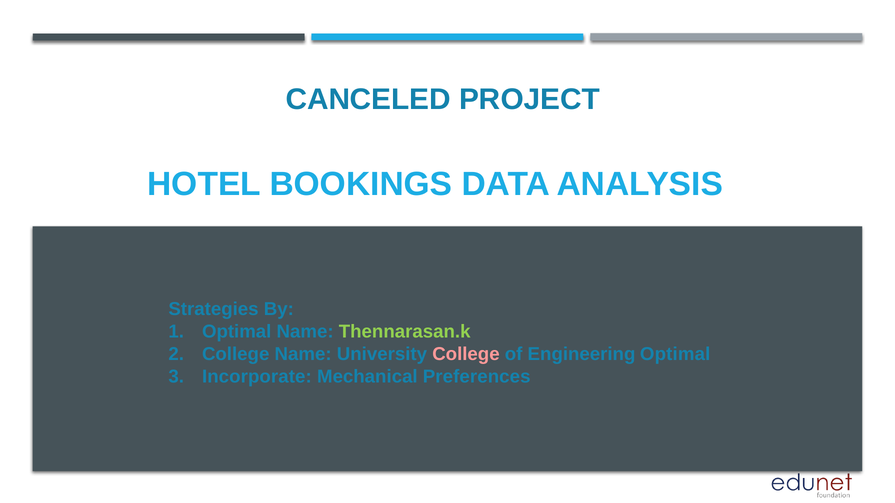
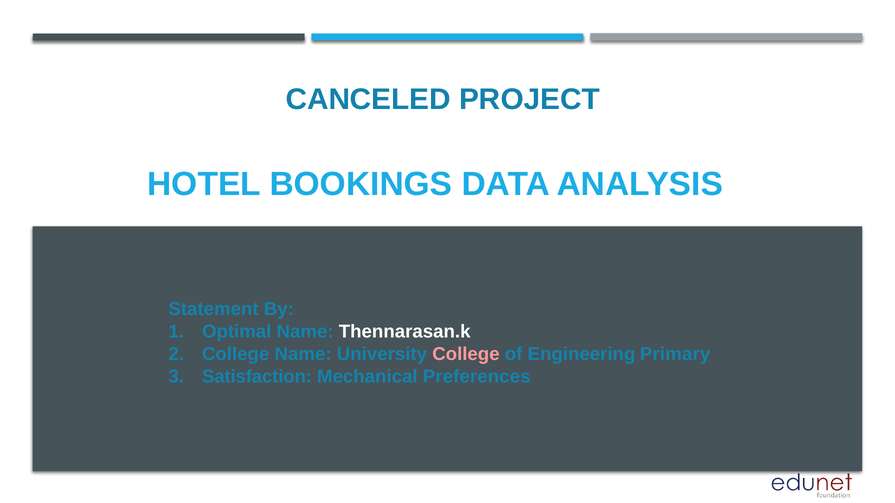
Strategies: Strategies -> Statement
Thennarasan.k colour: light green -> white
Engineering Optimal: Optimal -> Primary
Incorporate: Incorporate -> Satisfaction
